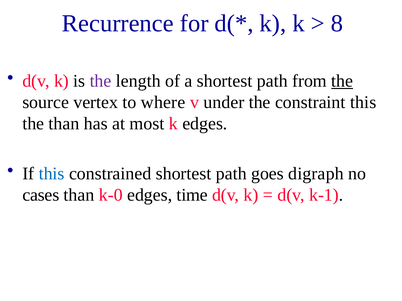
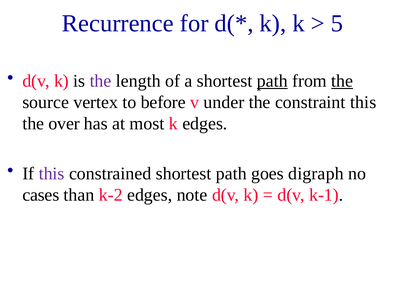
8: 8 -> 5
path at (272, 81) underline: none -> present
where: where -> before
the than: than -> over
this at (52, 174) colour: blue -> purple
k-0: k-0 -> k-2
time: time -> note
